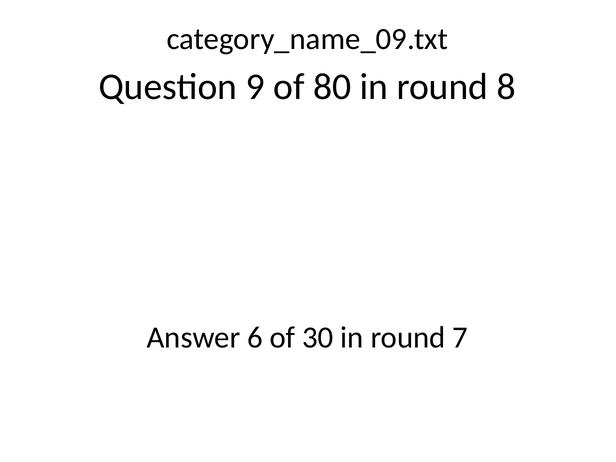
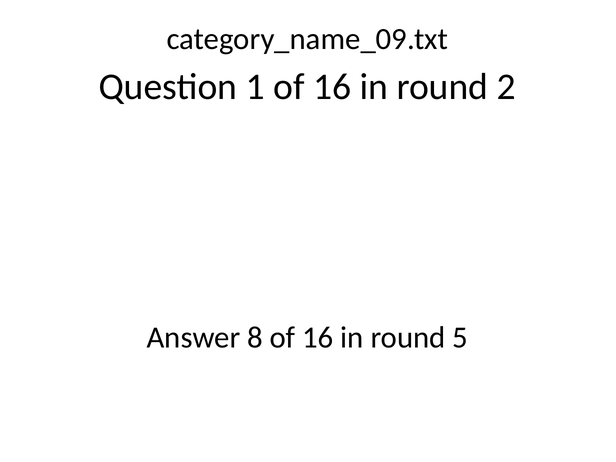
9: 9 -> 1
80 at (332, 87): 80 -> 16
8: 8 -> 2
6: 6 -> 8
30 at (318, 337): 30 -> 16
7: 7 -> 5
